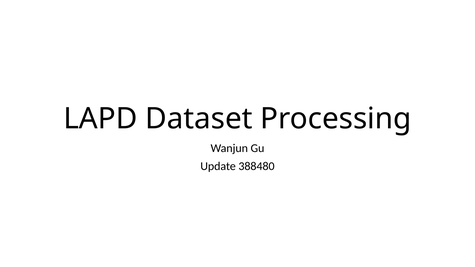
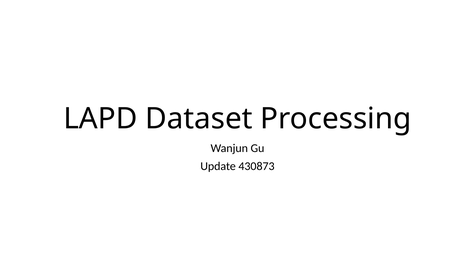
388480: 388480 -> 430873
